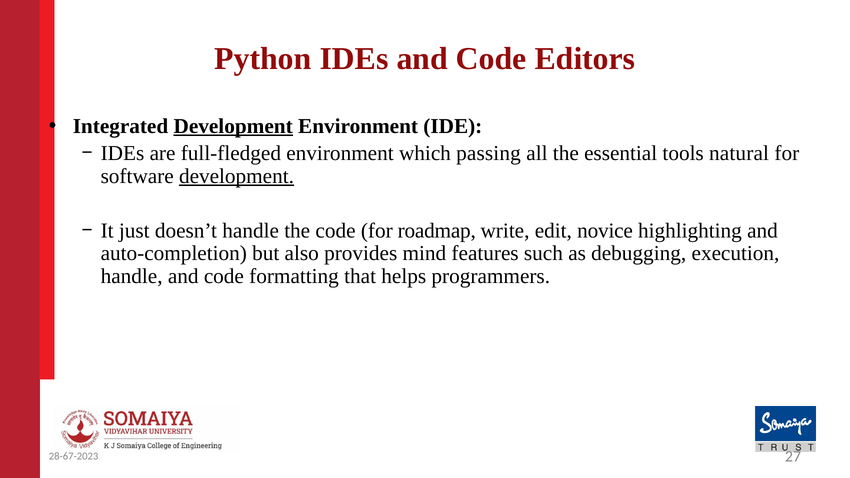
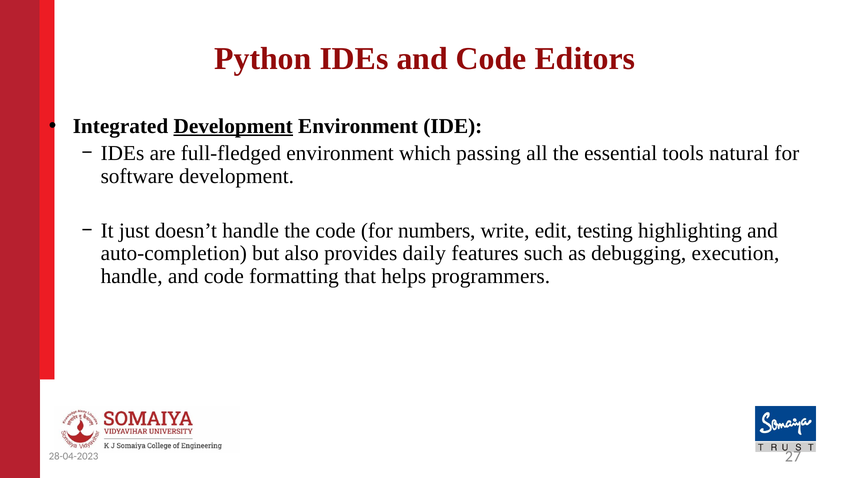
development at (236, 176) underline: present -> none
roadmap: roadmap -> numbers
novice: novice -> testing
mind: mind -> daily
28-67-2023: 28-67-2023 -> 28-04-2023
